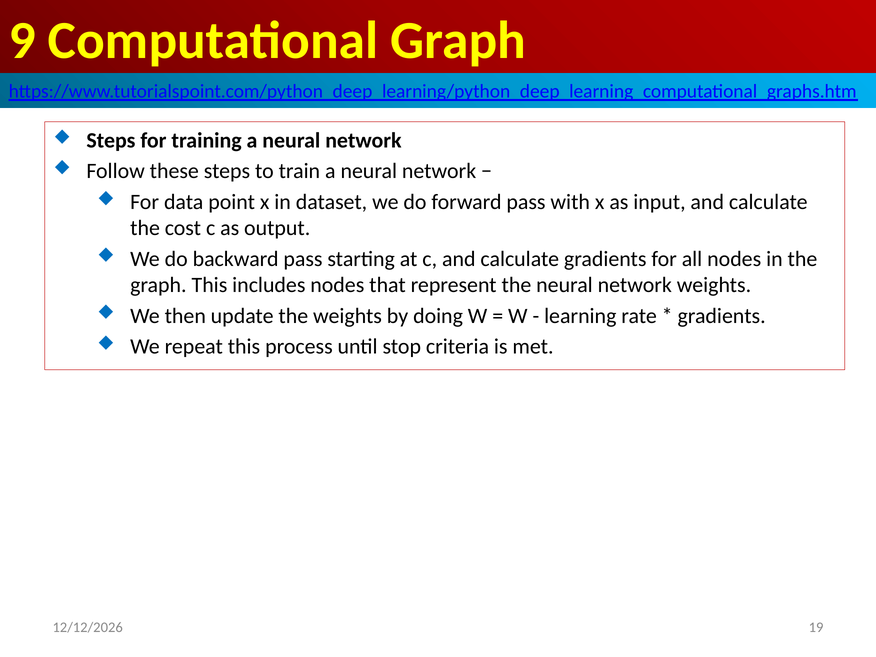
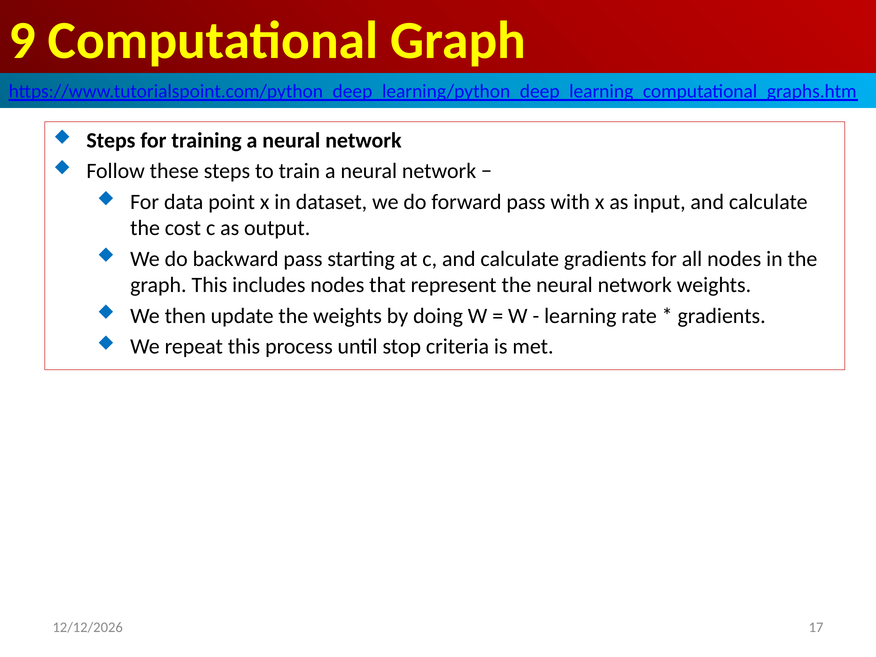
19: 19 -> 17
